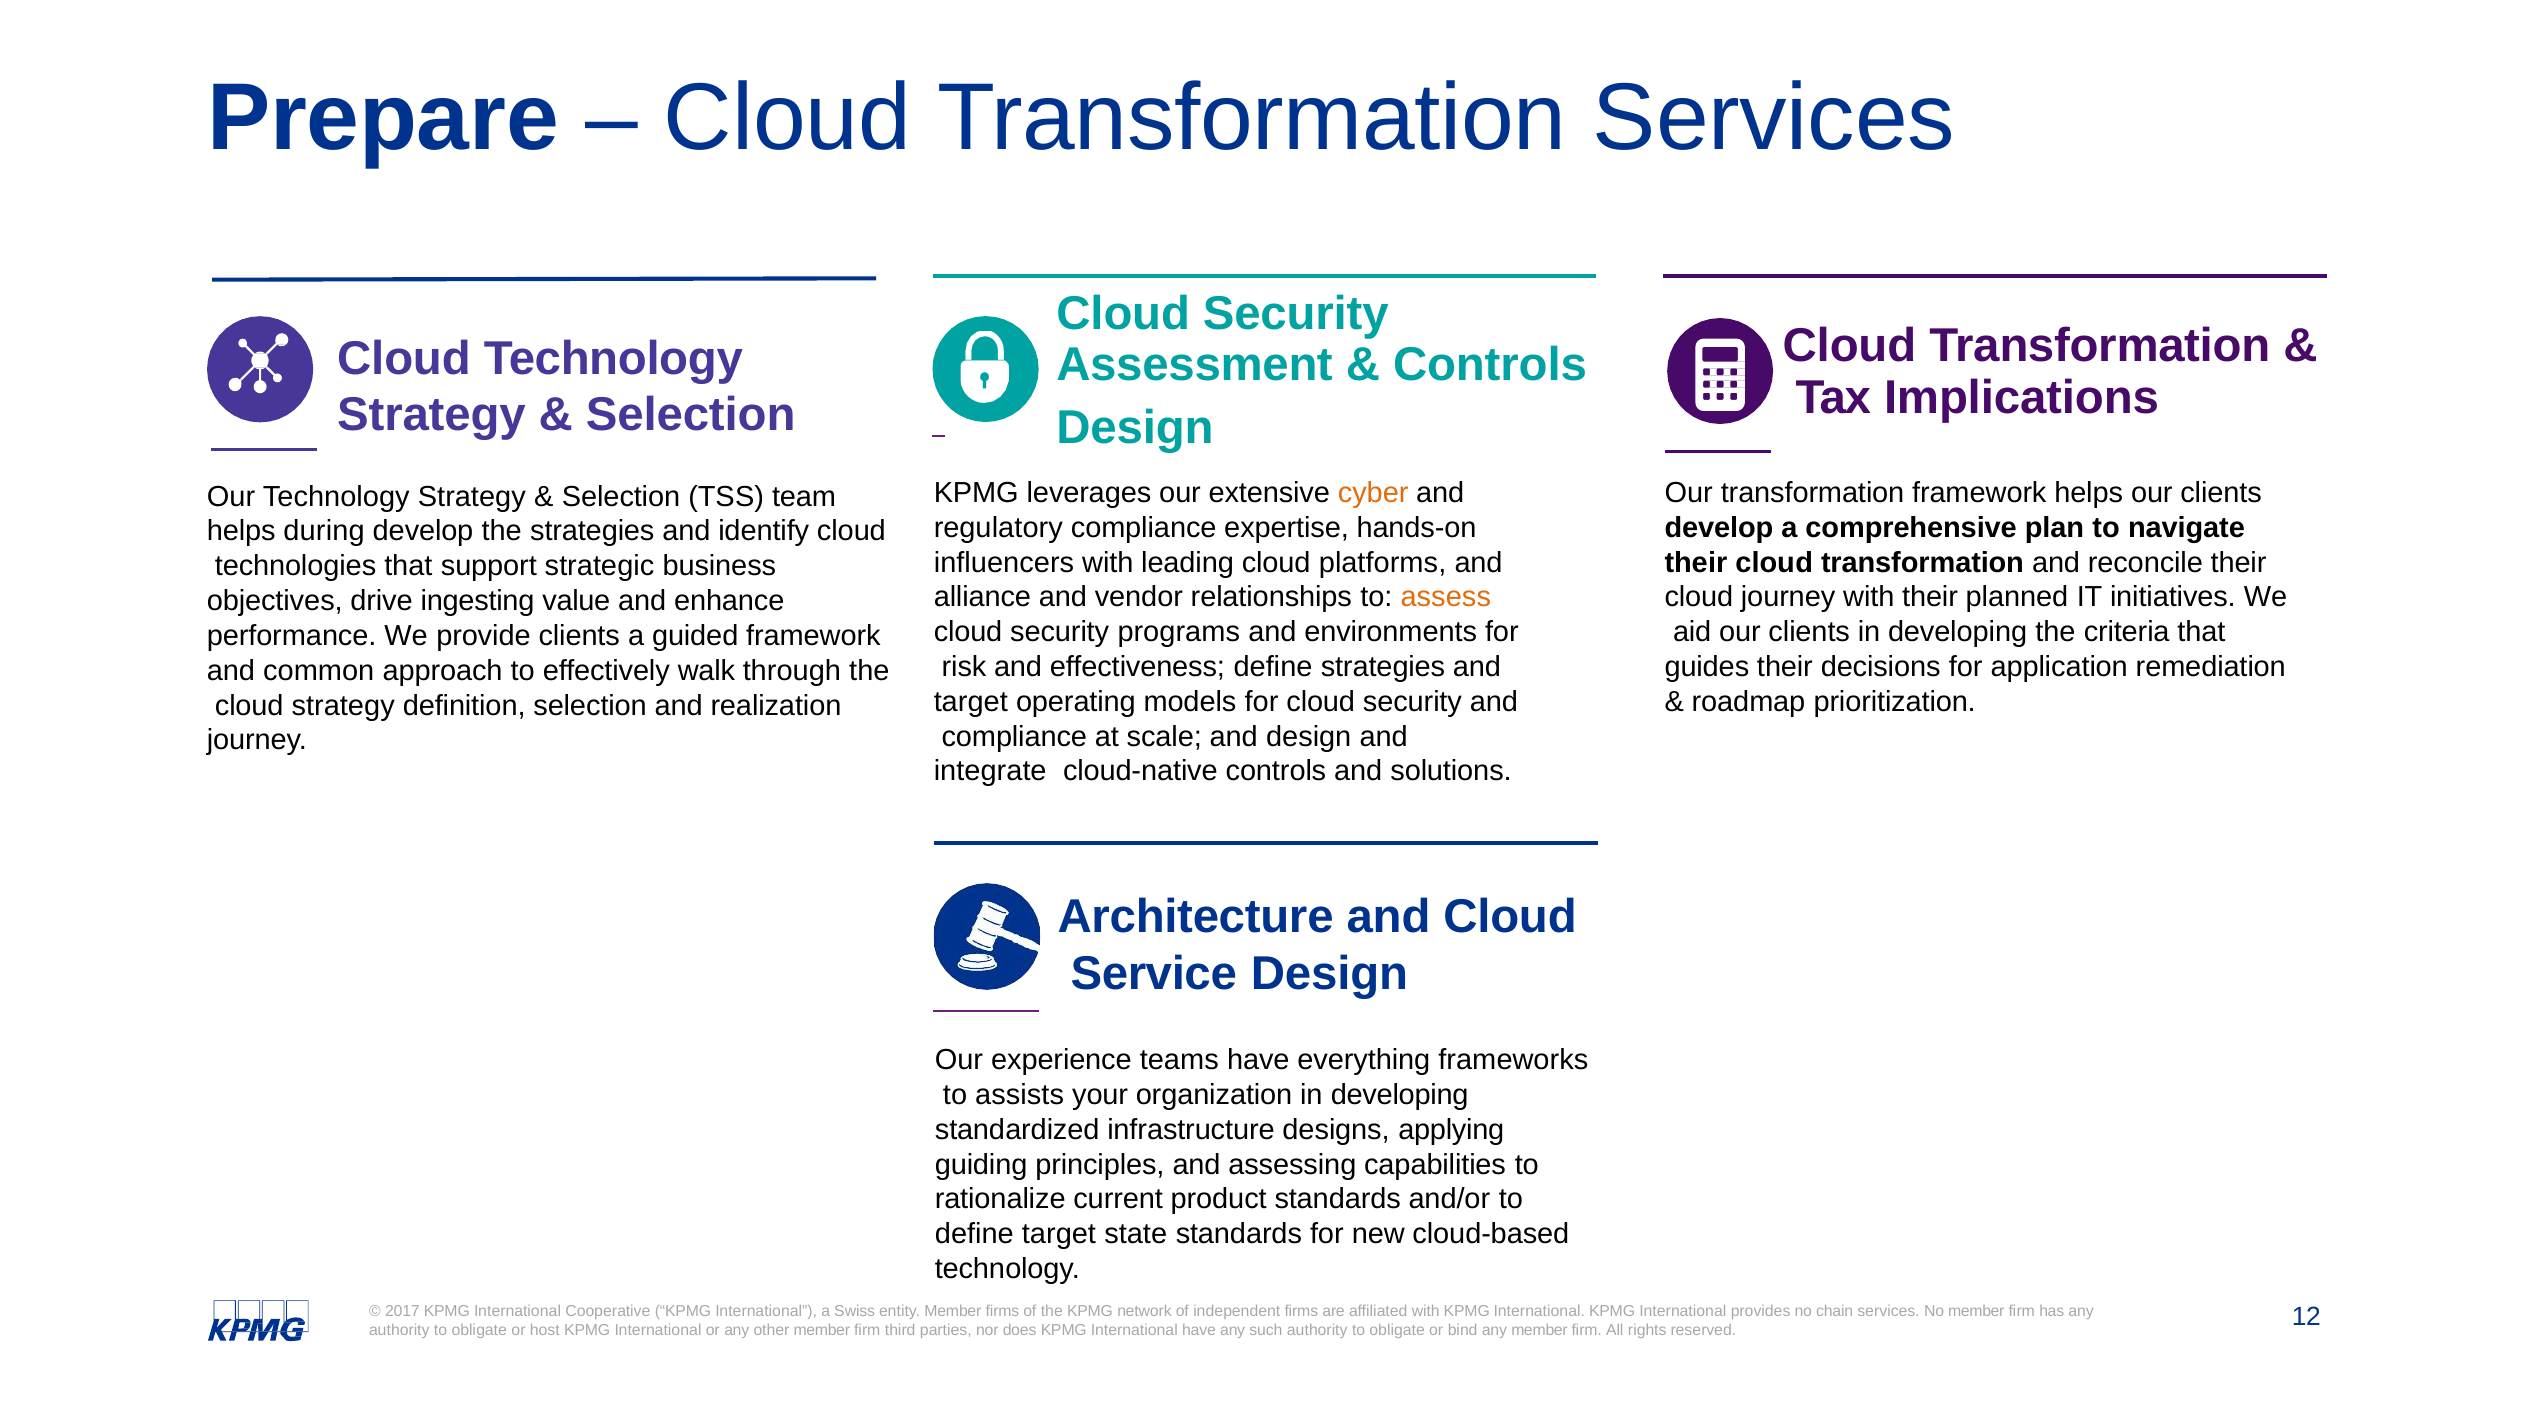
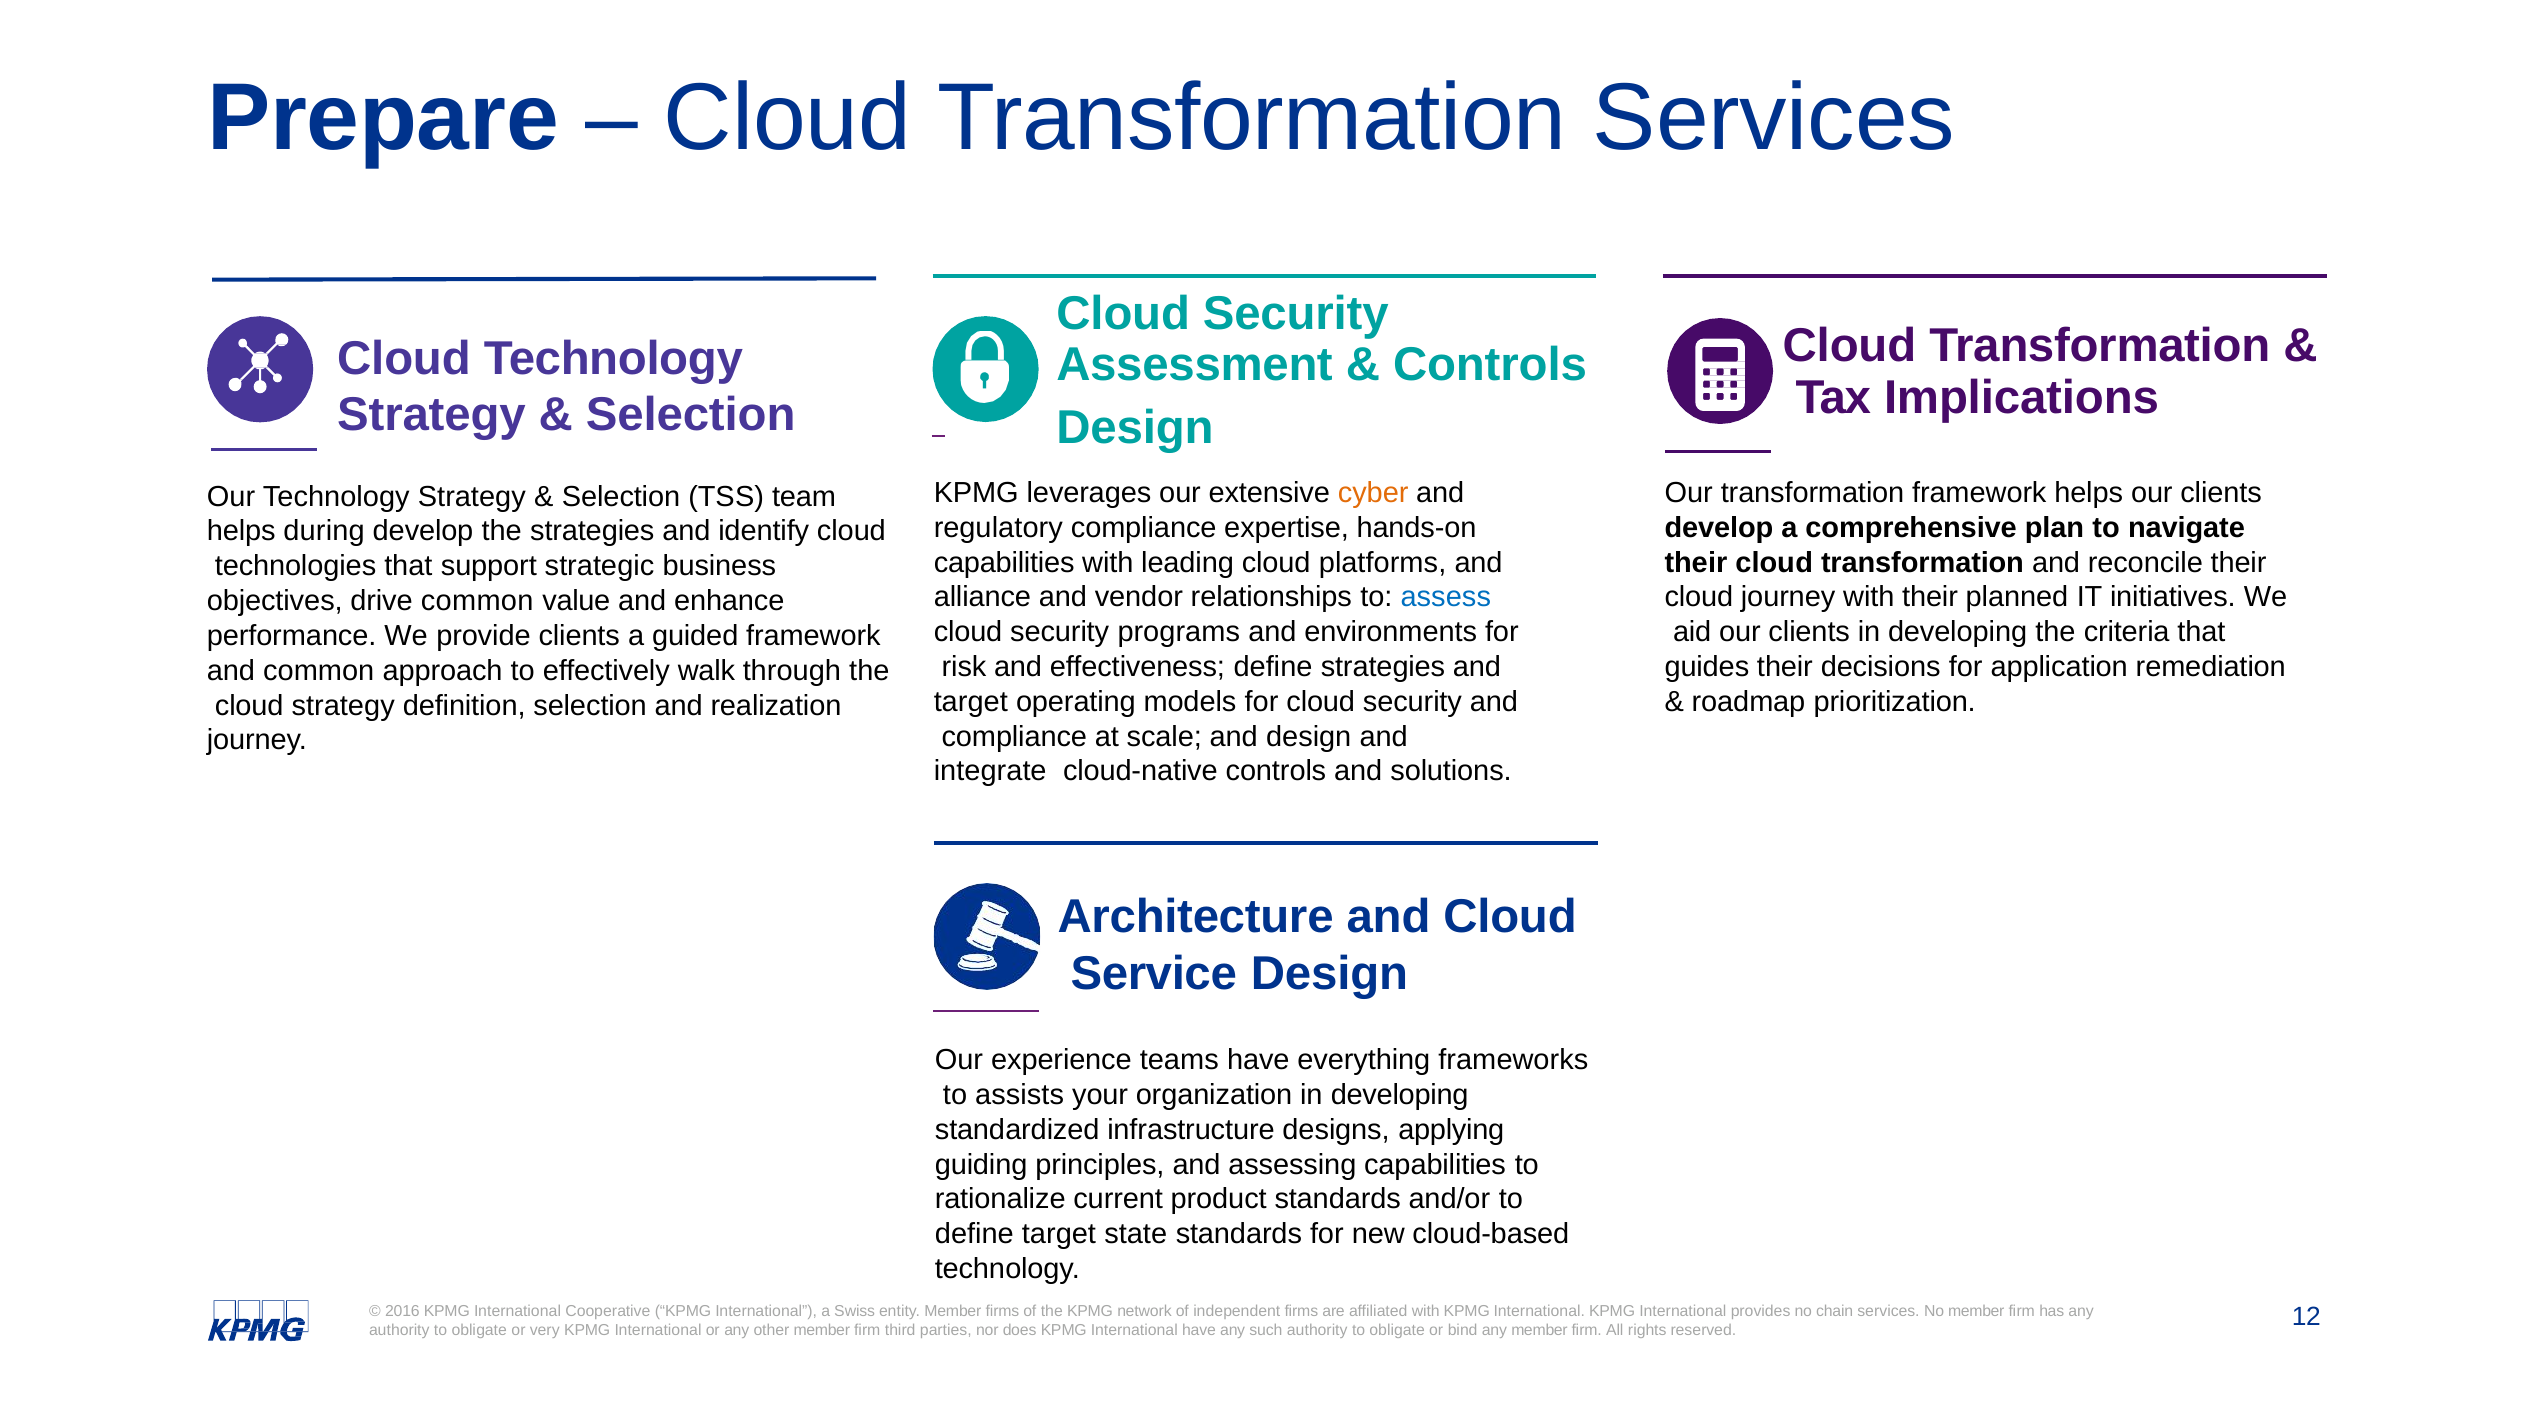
influencers at (1004, 562): influencers -> capabilities
assess colour: orange -> blue
drive ingesting: ingesting -> common
2017: 2017 -> 2016
host: host -> very
